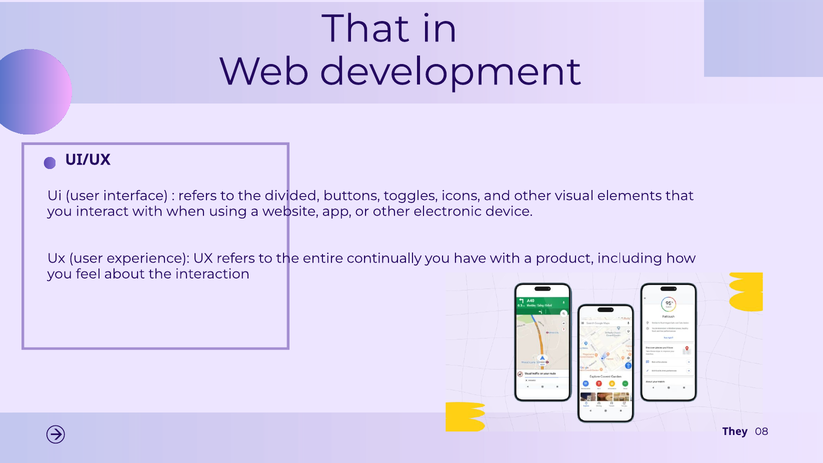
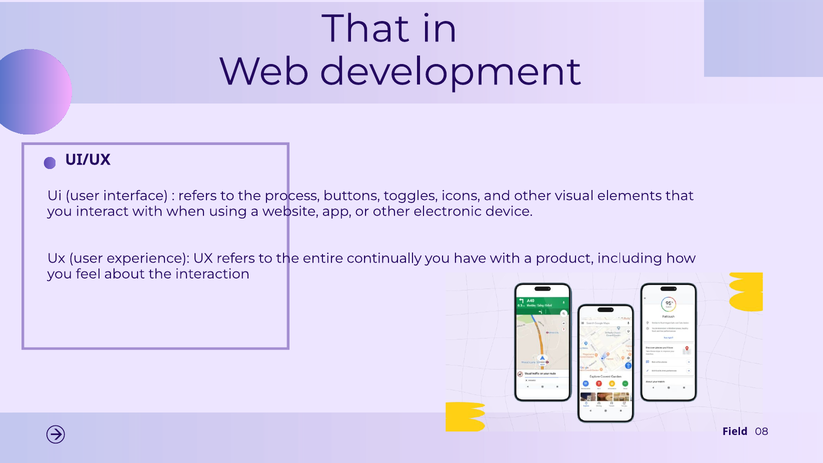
divided: divided -> process
They: They -> Field
